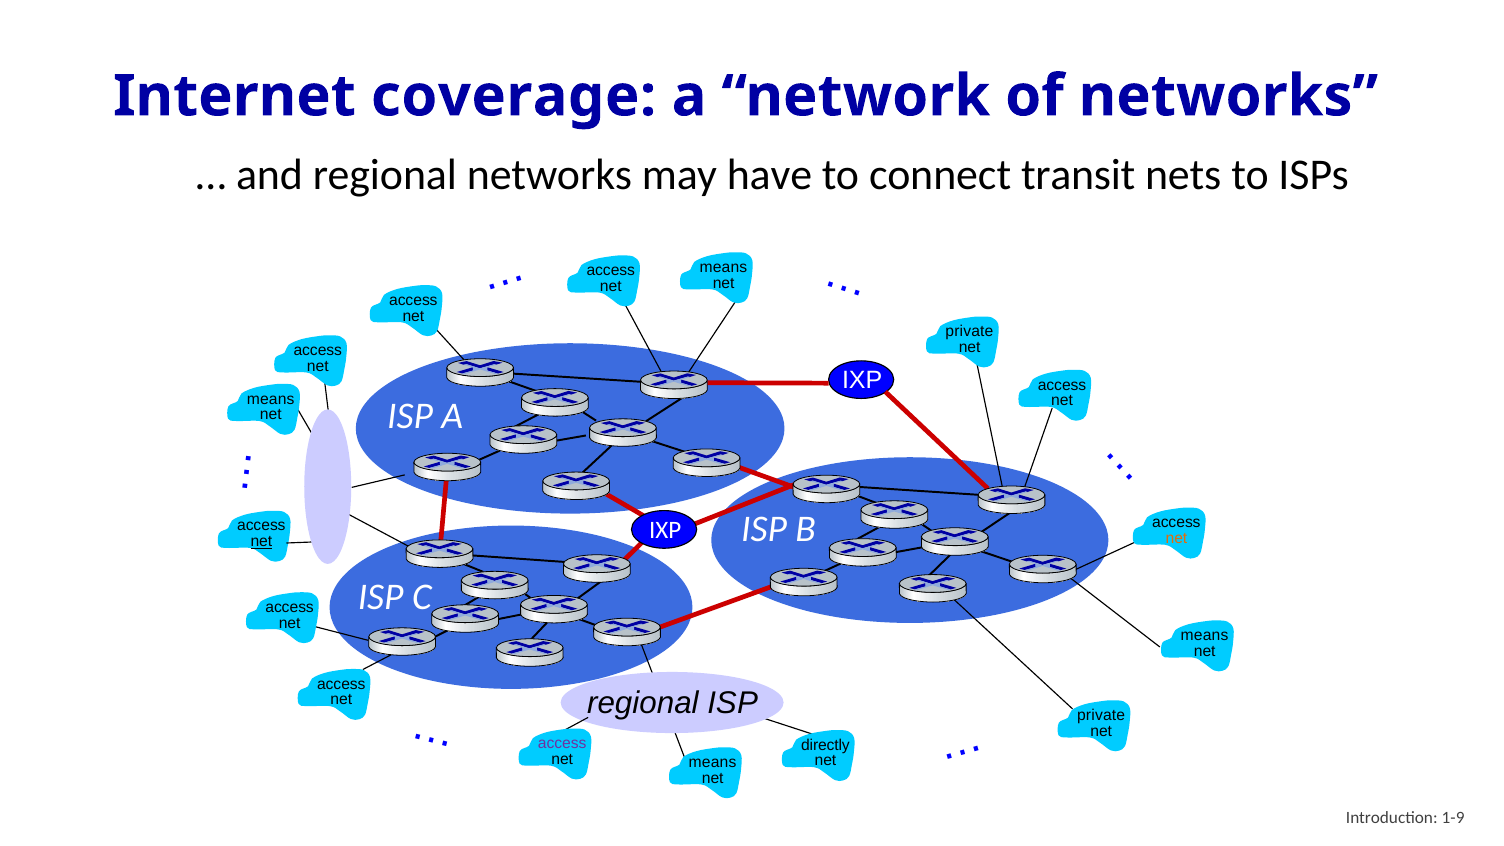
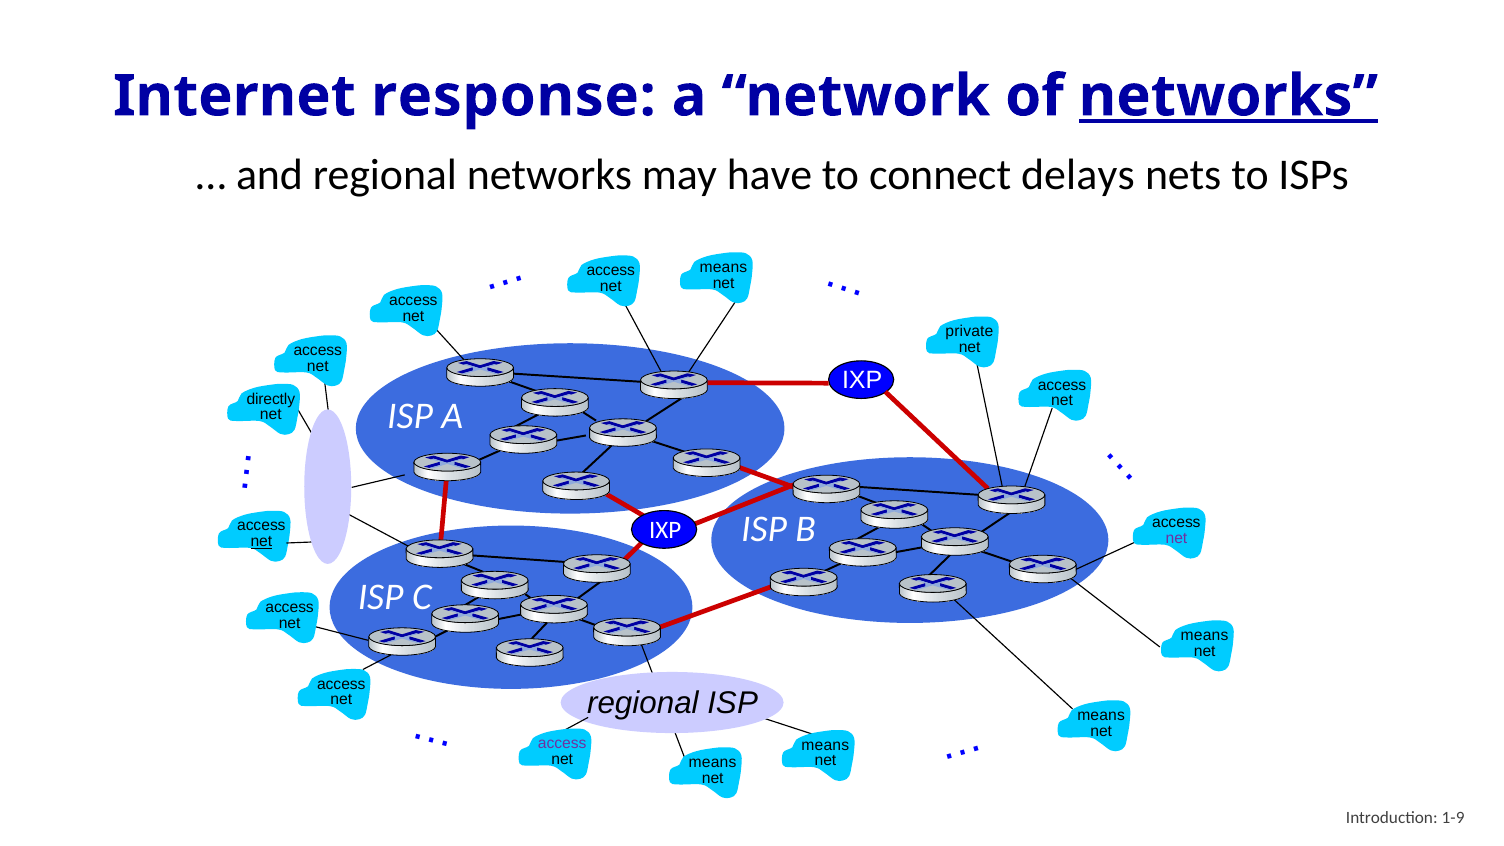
coverage: coverage -> response
networks at (1228, 96) underline: none -> present
transit: transit -> delays
means at (271, 399): means -> directly
net at (1176, 538) colour: orange -> purple
private at (1101, 715): private -> means
directly at (825, 745): directly -> means
